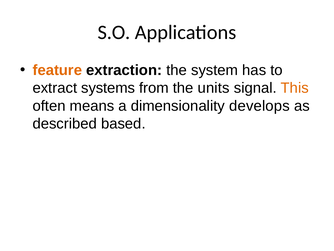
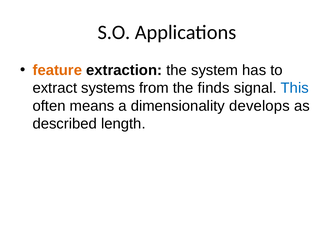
units: units -> finds
This colour: orange -> blue
based: based -> length
